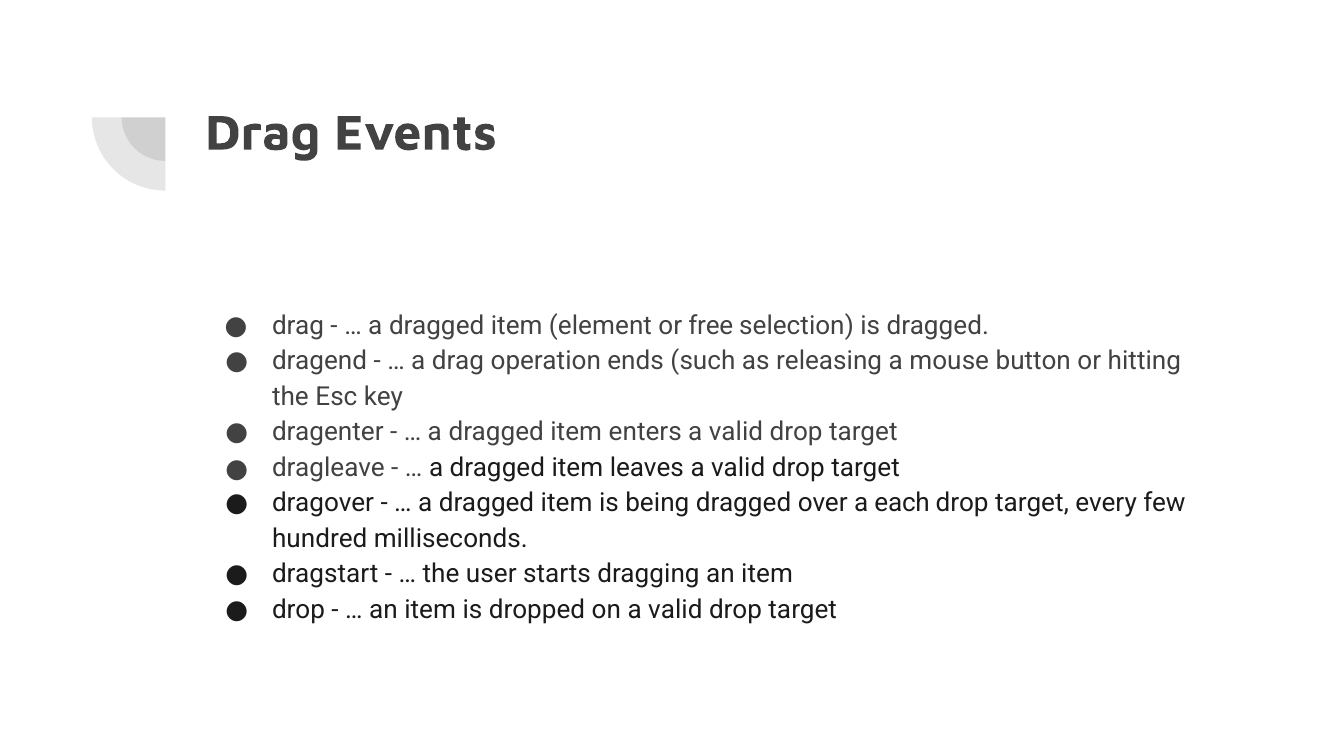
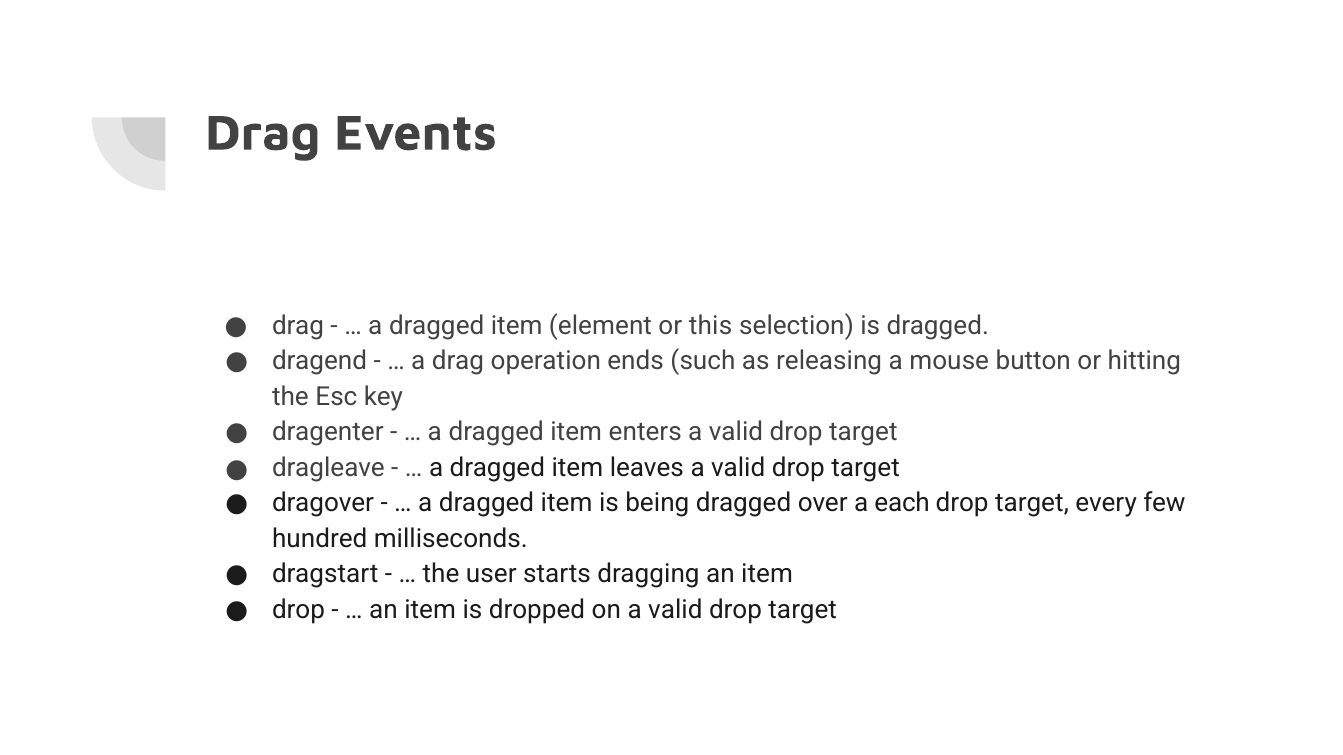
free: free -> this
